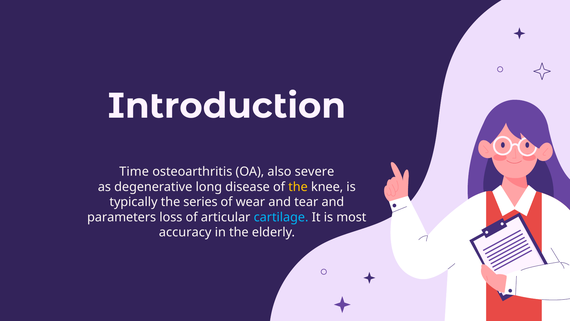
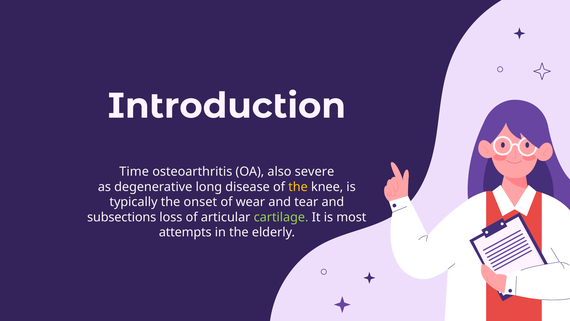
series: series -> onset
parameters: parameters -> subsections
cartilage colour: light blue -> light green
accuracy: accuracy -> attempts
